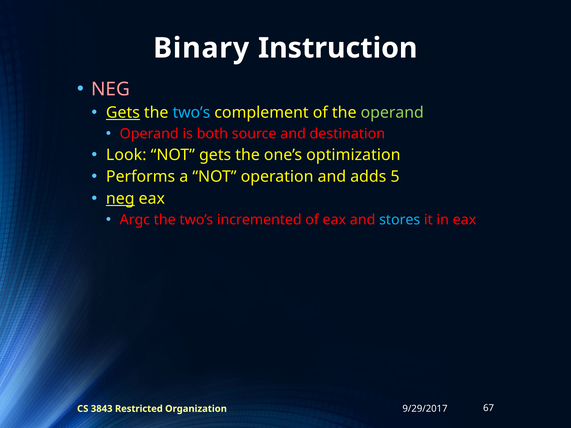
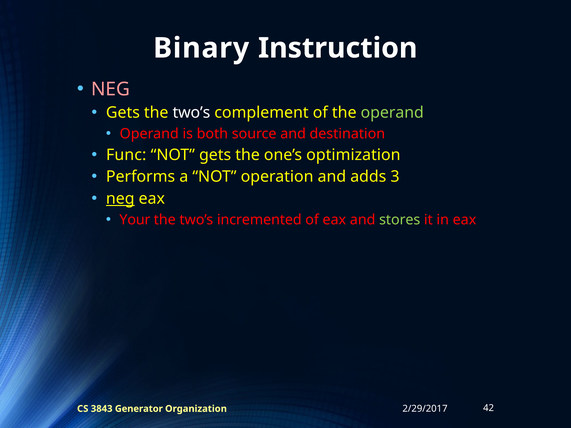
Gets at (123, 113) underline: present -> none
two’s at (191, 113) colour: light blue -> white
Look: Look -> Func
5: 5 -> 3
Argc: Argc -> Your
stores colour: light blue -> light green
9/29/2017: 9/29/2017 -> 2/29/2017
Restricted: Restricted -> Generator
67: 67 -> 42
